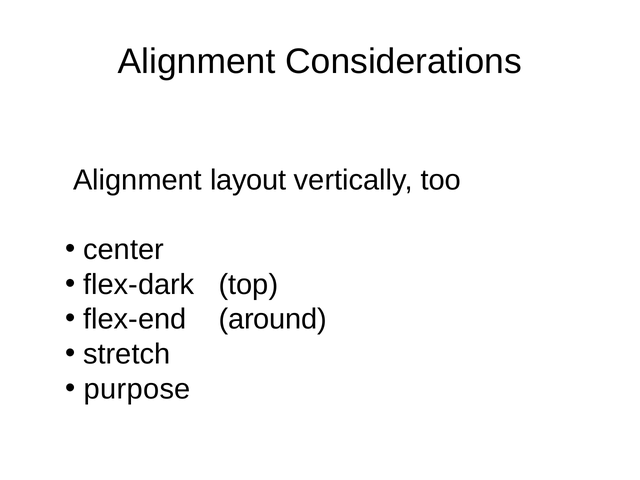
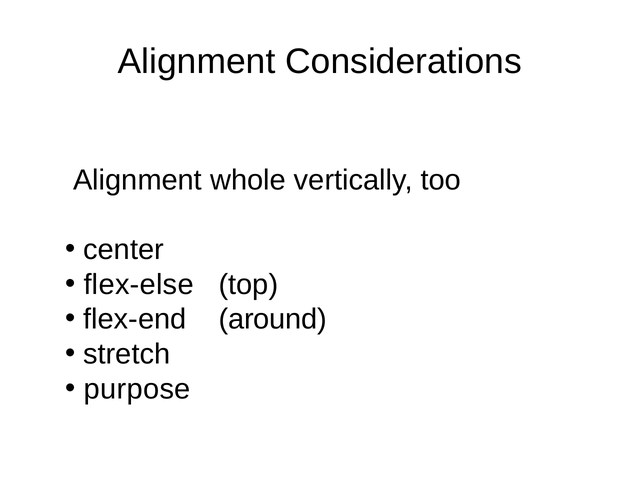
layout: layout -> whole
flex-dark: flex-dark -> flex-else
